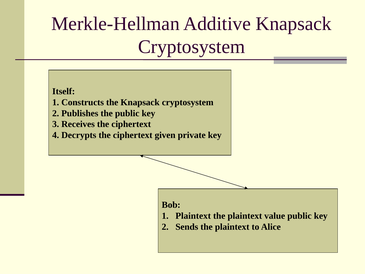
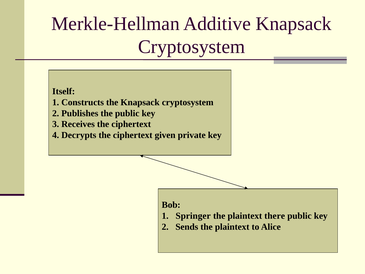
1 Plaintext: Plaintext -> Springer
value: value -> there
